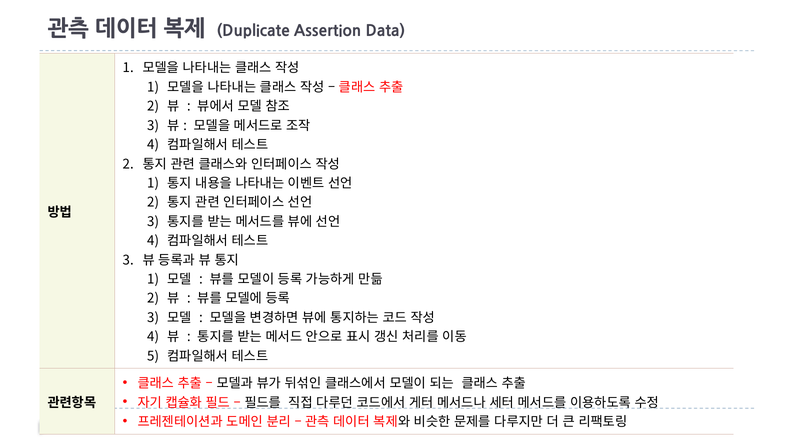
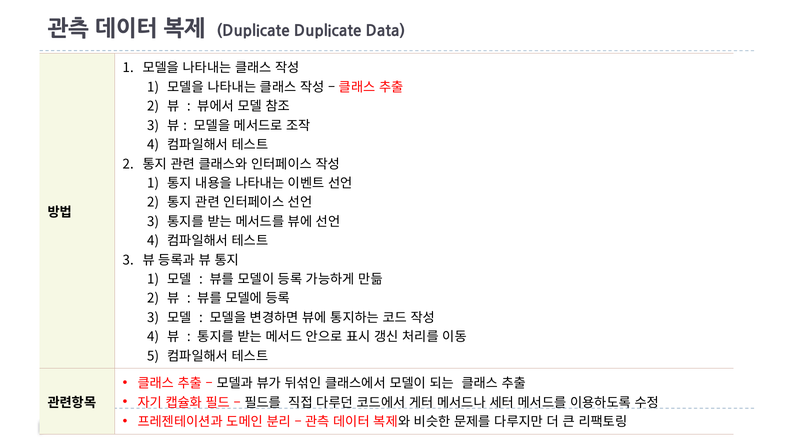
Duplicate Assertion: Assertion -> Duplicate
